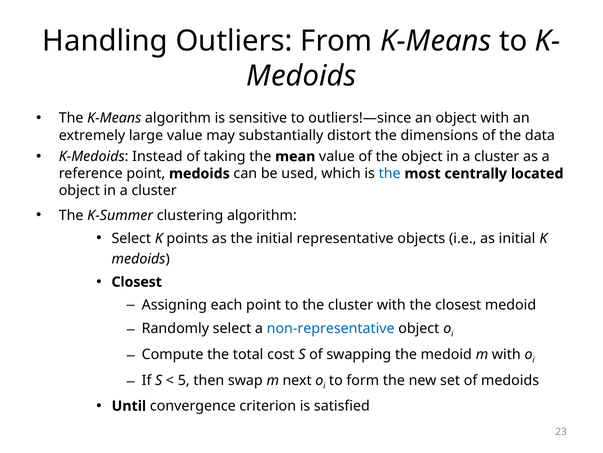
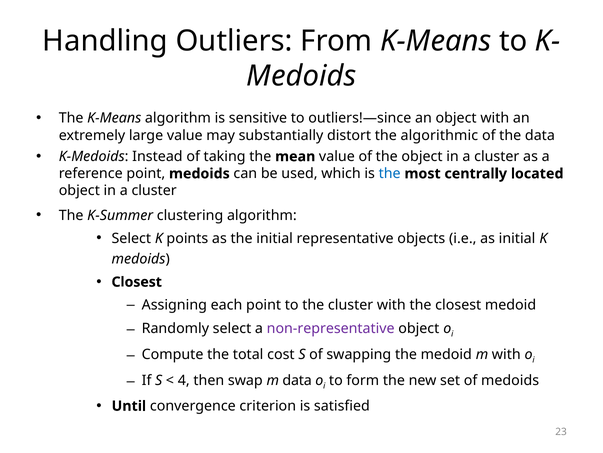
dimensions: dimensions -> algorithmic
non-representative colour: blue -> purple
5: 5 -> 4
m next: next -> data
